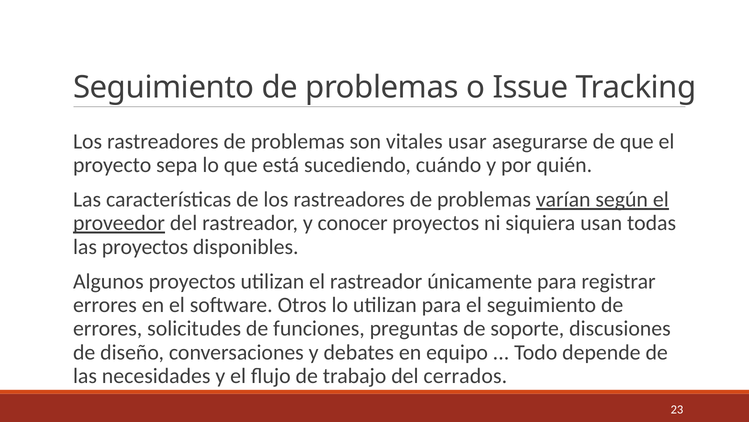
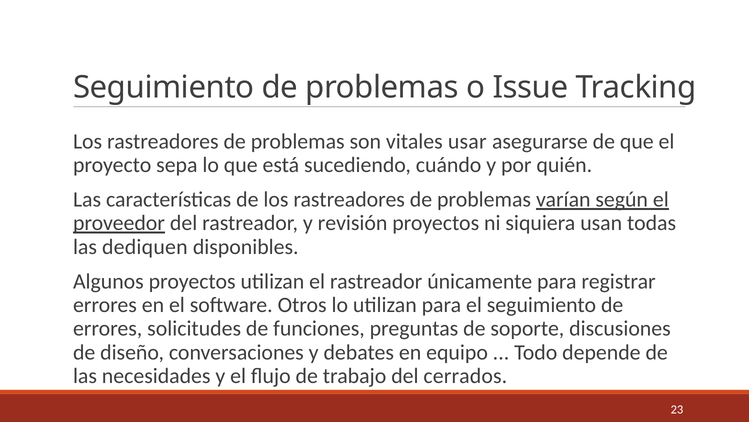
conocer: conocer -> revisión
las proyectos: proyectos -> dediquen
